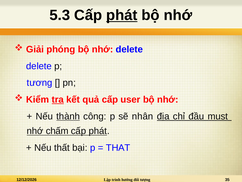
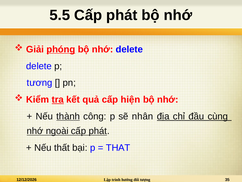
5.3: 5.3 -> 5.5
phát at (122, 15) underline: present -> none
phóng underline: none -> present
user: user -> hiện
must: must -> cùng
chấm: chấm -> ngoài
